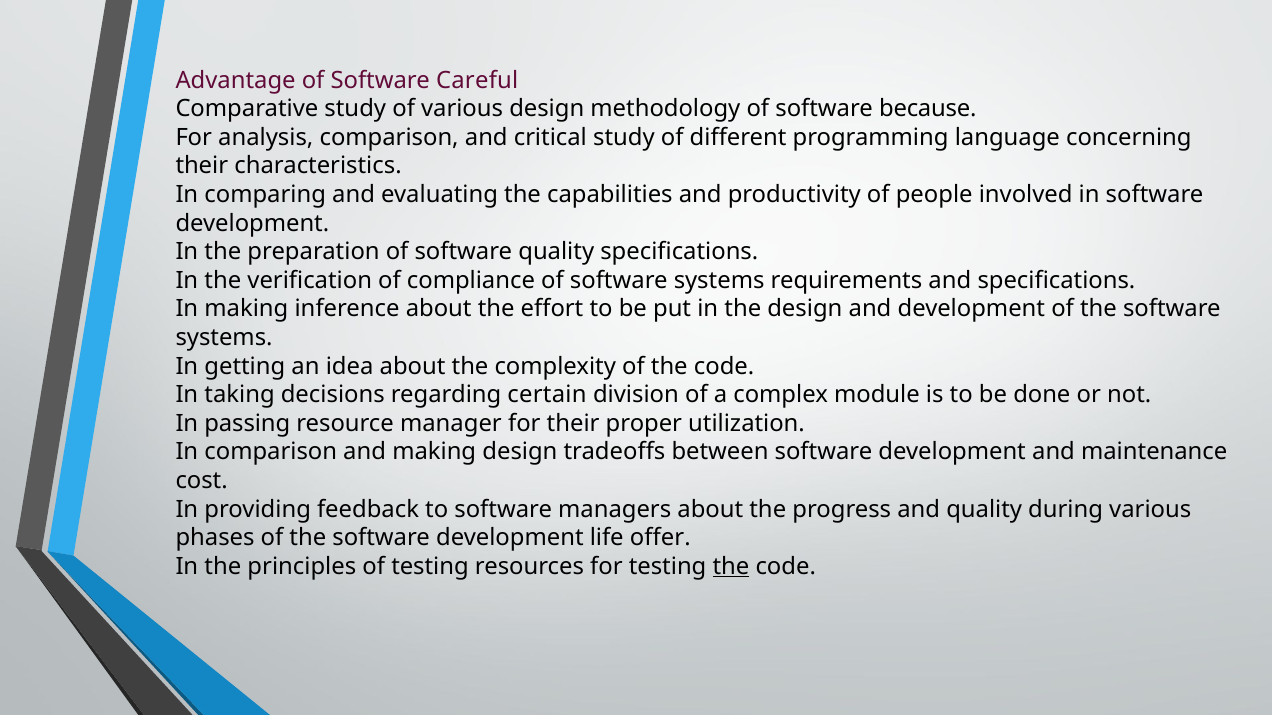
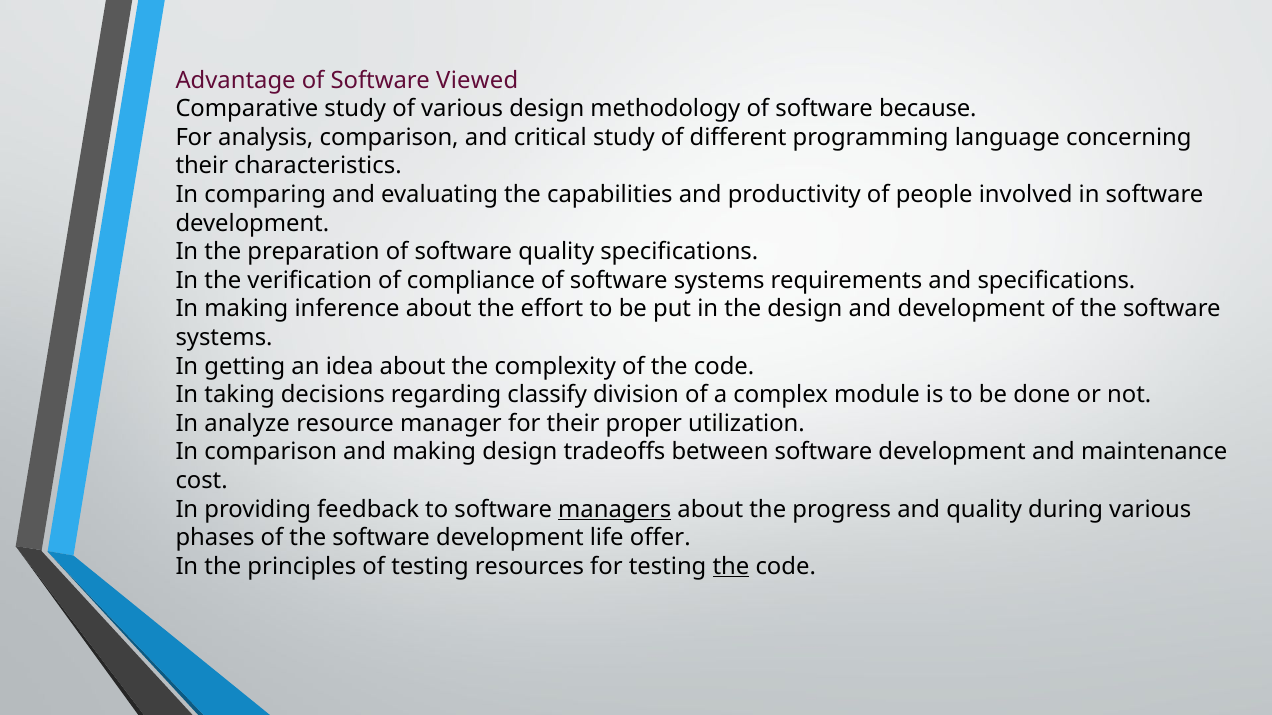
Careful: Careful -> Viewed
certain: certain -> classify
passing: passing -> analyze
managers underline: none -> present
